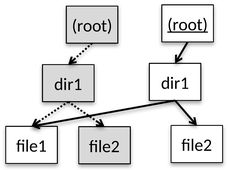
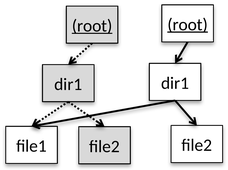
root at (92, 26) underline: none -> present
